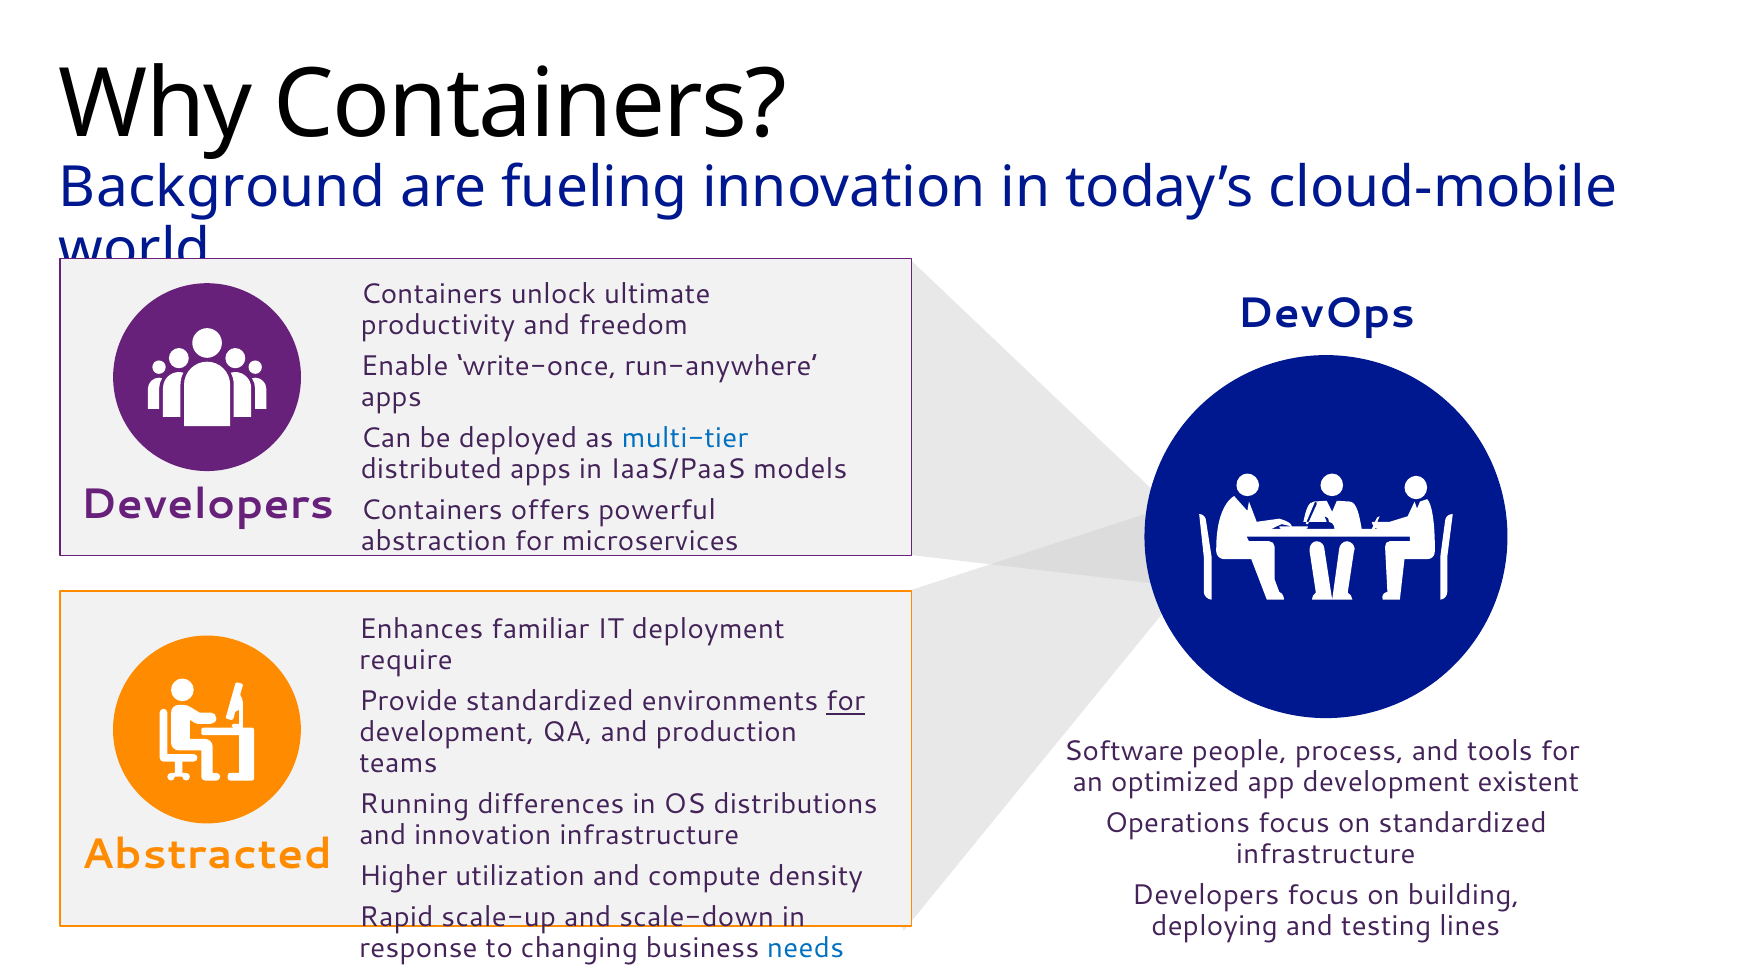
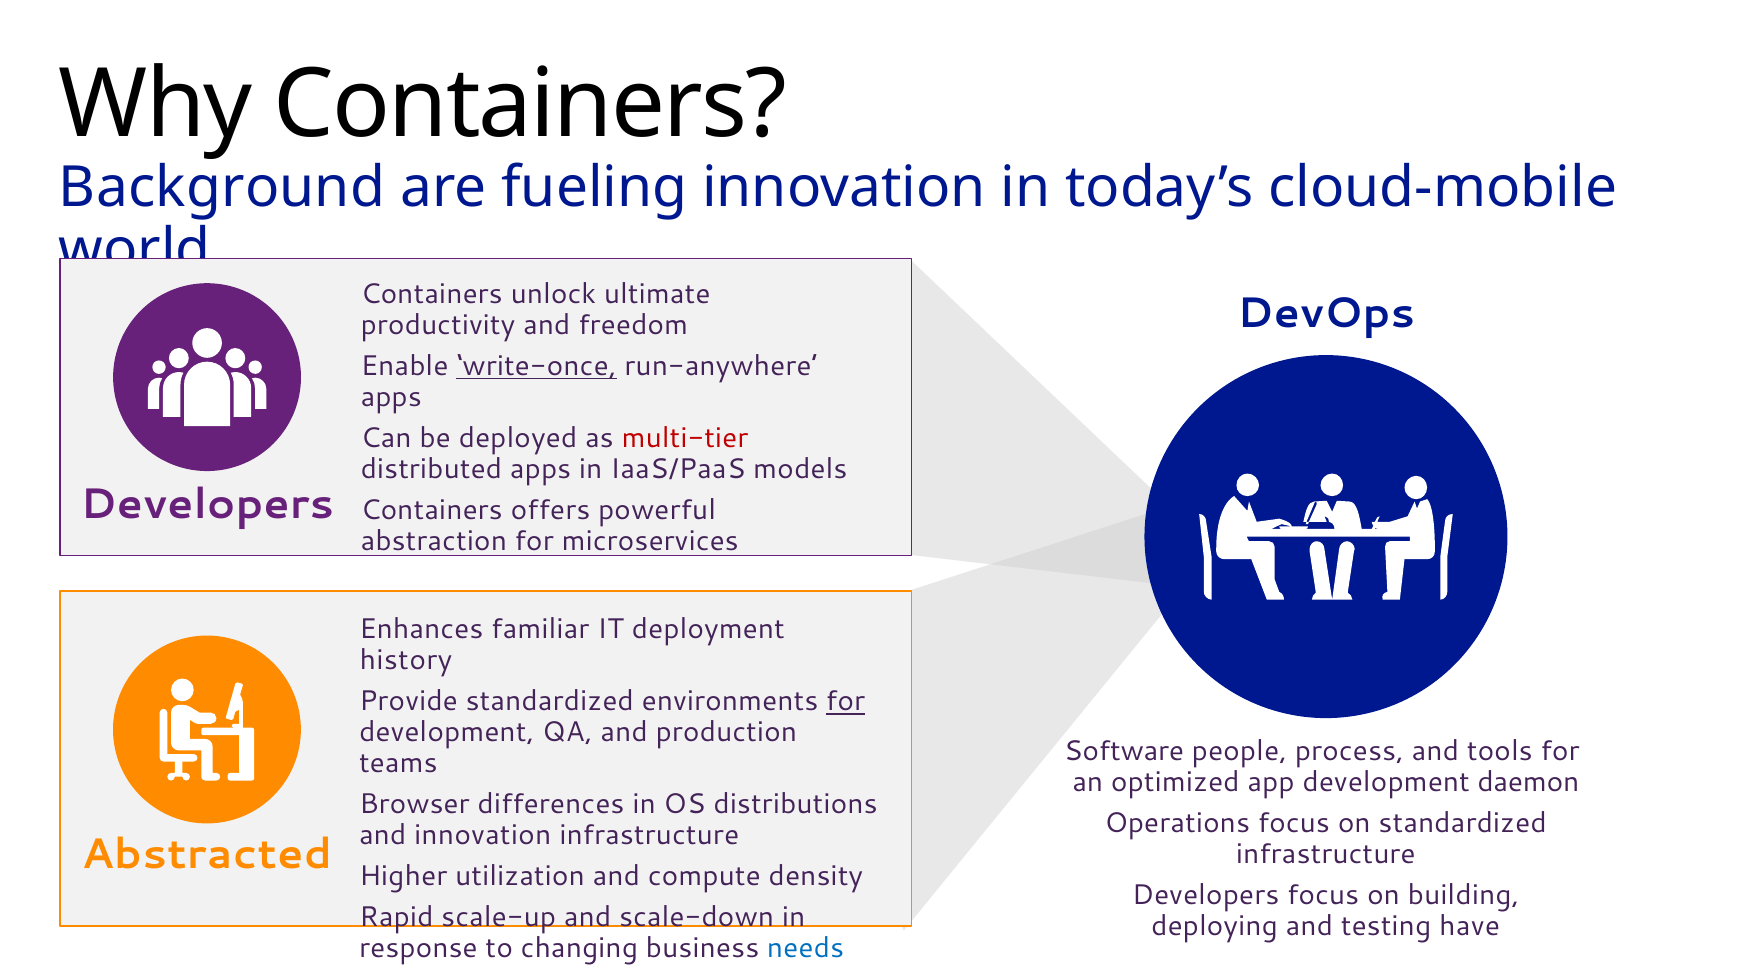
write-once underline: none -> present
multi-tier colour: blue -> red
require: require -> history
existent: existent -> daemon
Running: Running -> Browser
lines: lines -> have
